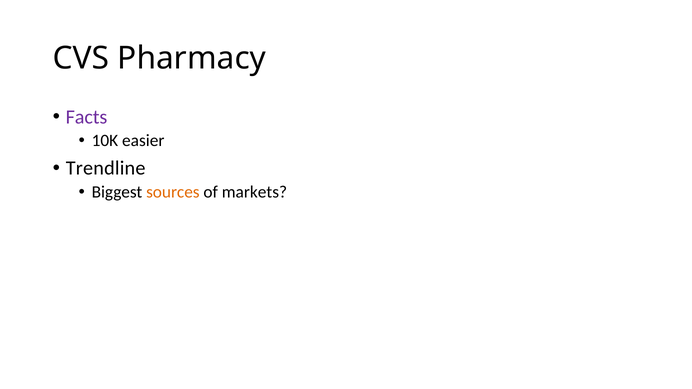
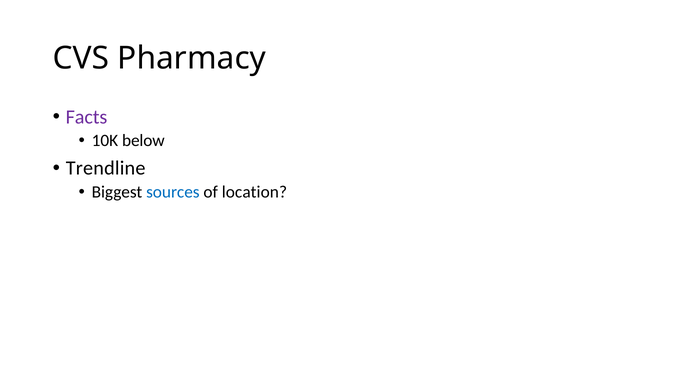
easier: easier -> below
sources colour: orange -> blue
markets: markets -> location
